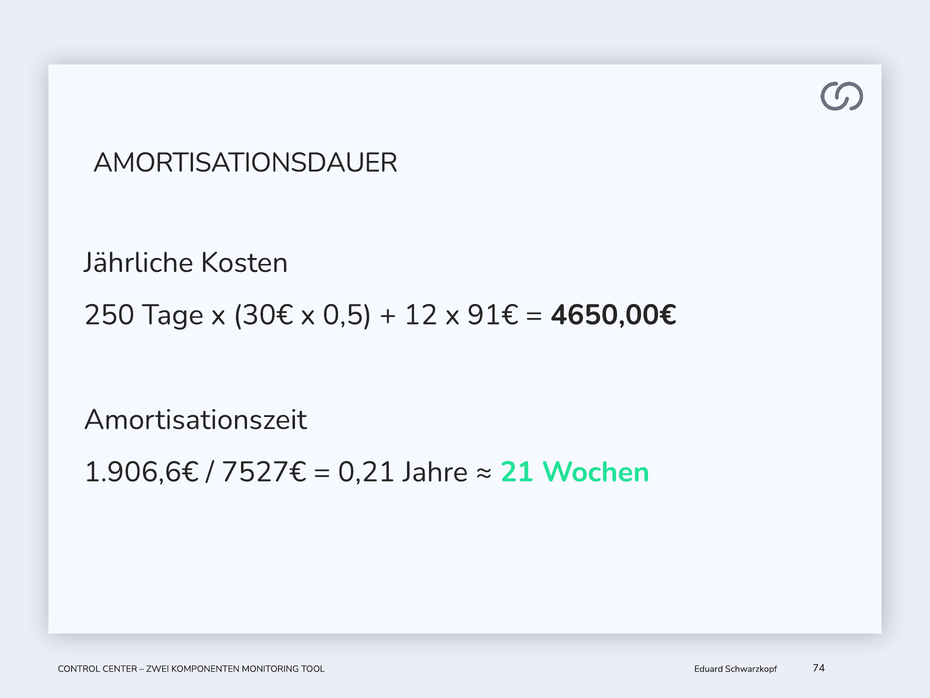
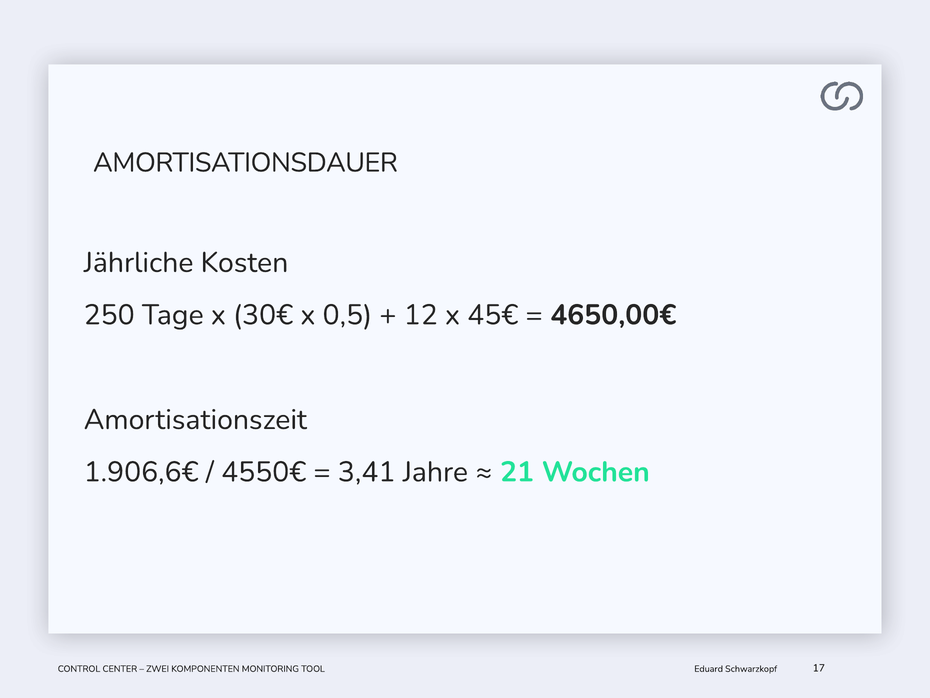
91€: 91€ -> 45€
7527€: 7527€ -> 4550€
0,21: 0,21 -> 3,41
74: 74 -> 17
